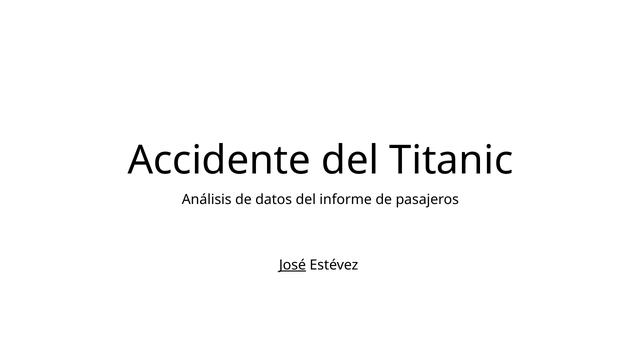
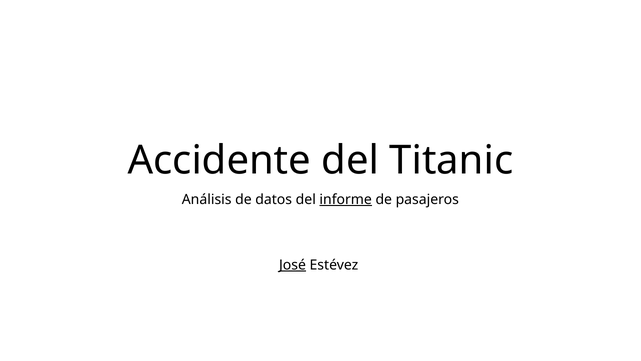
informe underline: none -> present
